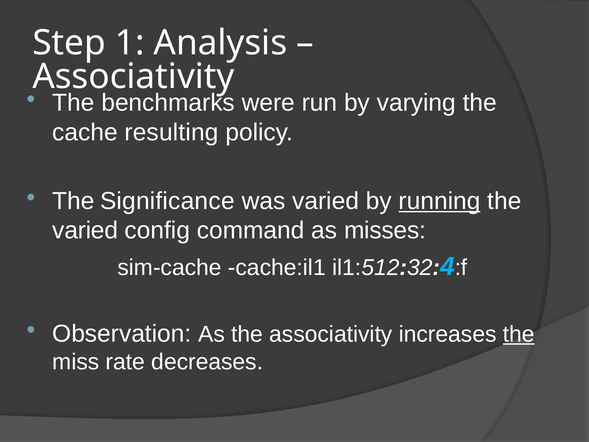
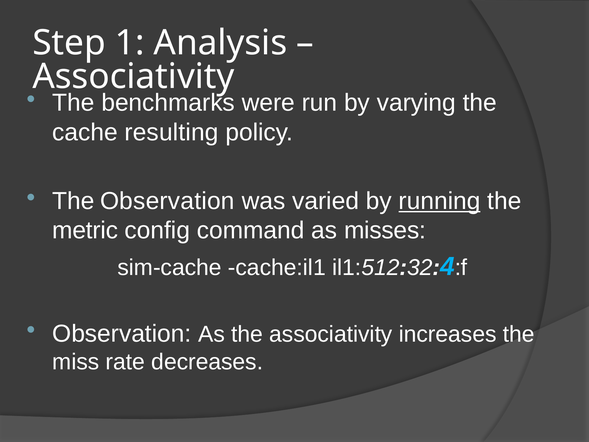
The Significance: Significance -> Observation
varied at (85, 230): varied -> metric
the at (519, 334) underline: present -> none
